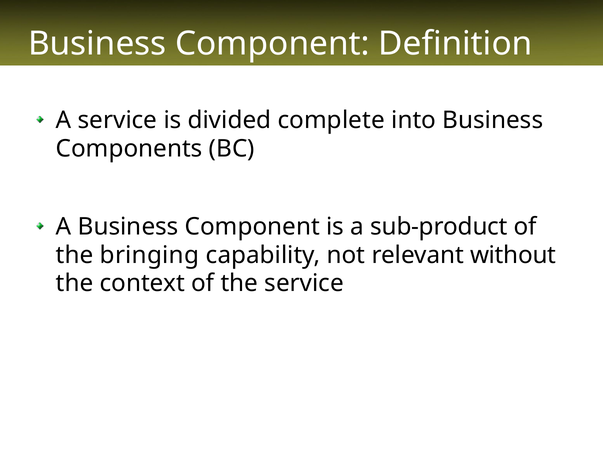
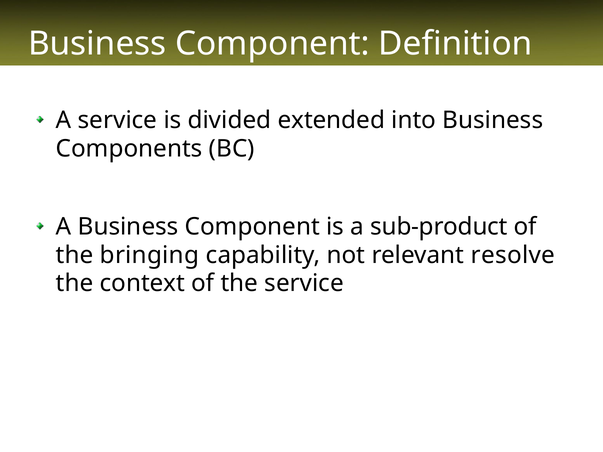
complete: complete -> extended
without: without -> resolve
